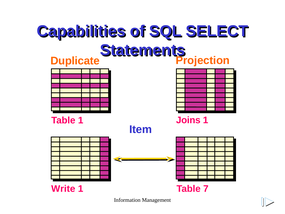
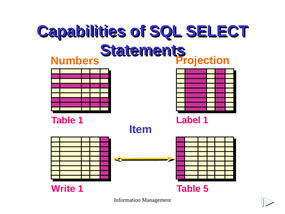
Duplicate: Duplicate -> Numbers
Joins: Joins -> Label
7: 7 -> 5
